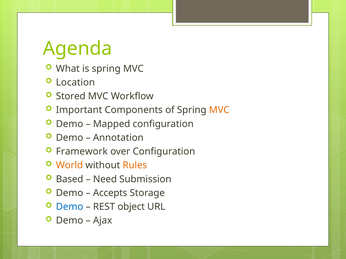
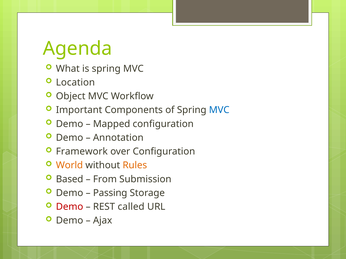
Stored: Stored -> Object
MVC at (219, 110) colour: orange -> blue
Need: Need -> From
Accepts: Accepts -> Passing
Demo at (70, 207) colour: blue -> red
object: object -> called
